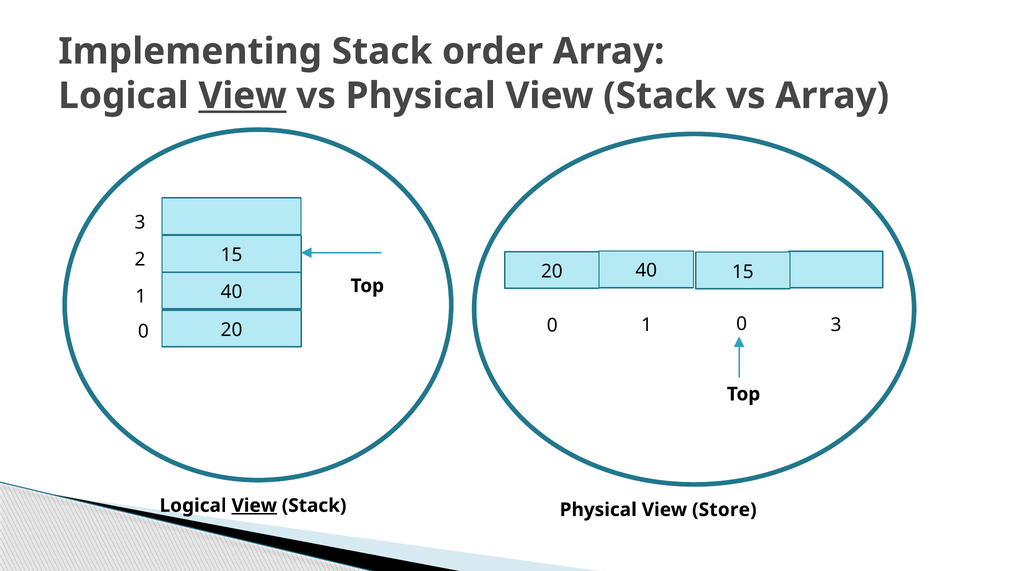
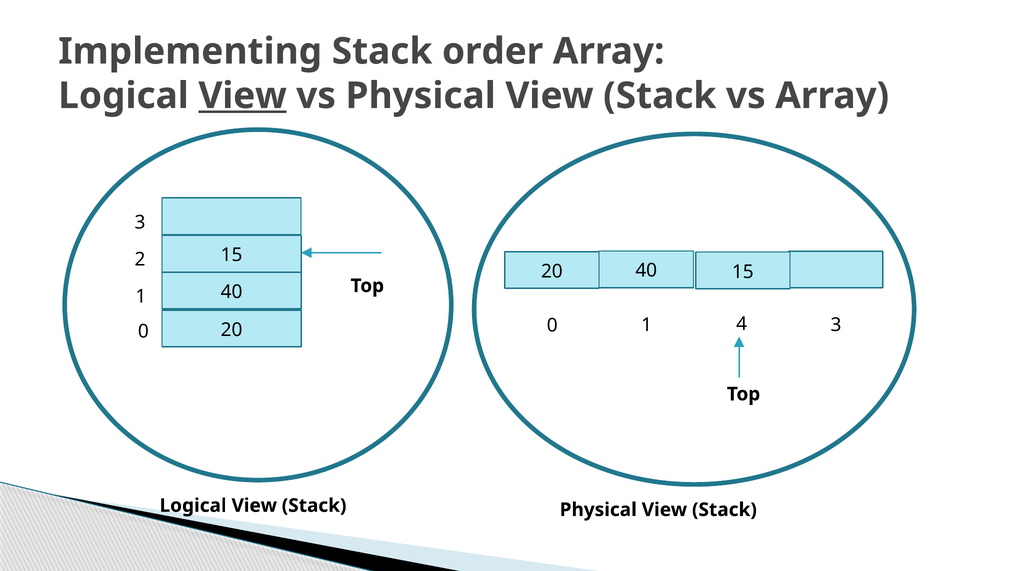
1 0: 0 -> 4
View at (254, 506) underline: present -> none
Store at (724, 510): Store -> Stack
